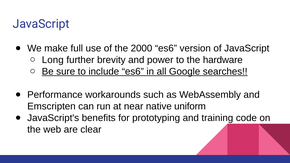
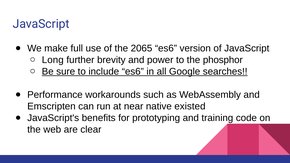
2000: 2000 -> 2065
hardware: hardware -> phosphor
uniform: uniform -> existed
